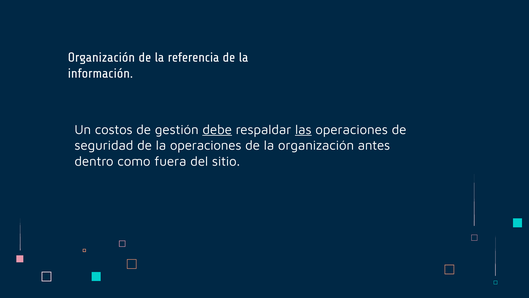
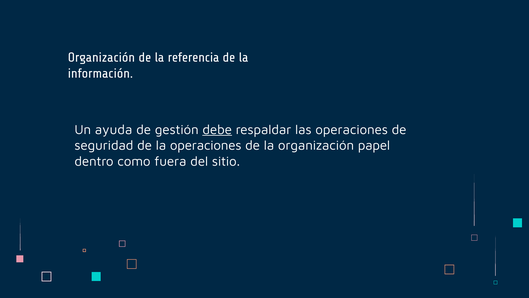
costos: costos -> ayuda
las underline: present -> none
antes: antes -> papel
